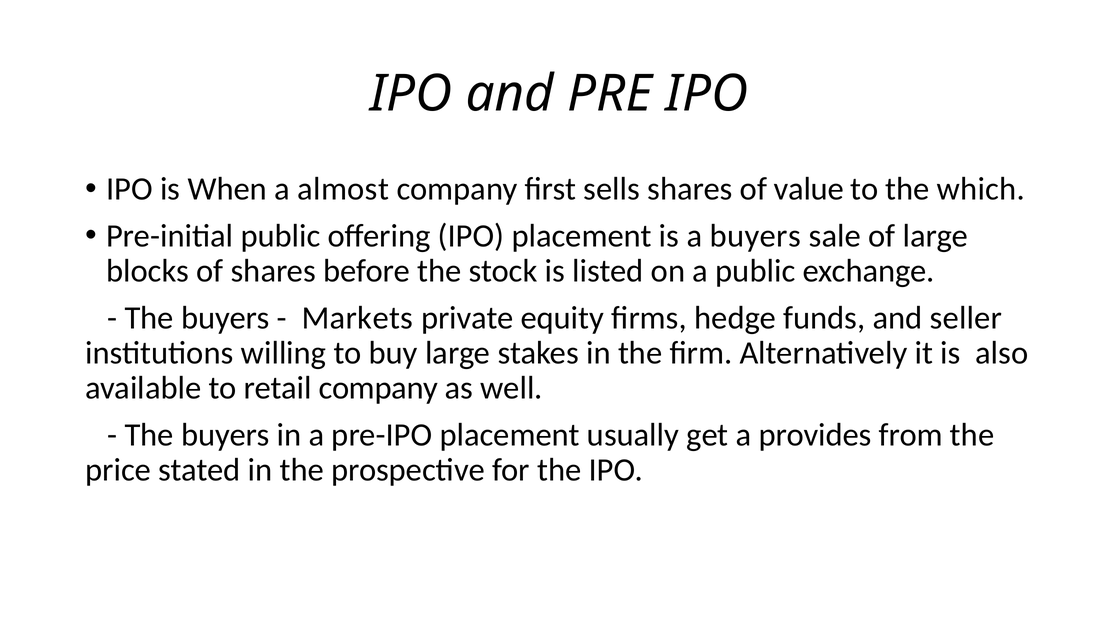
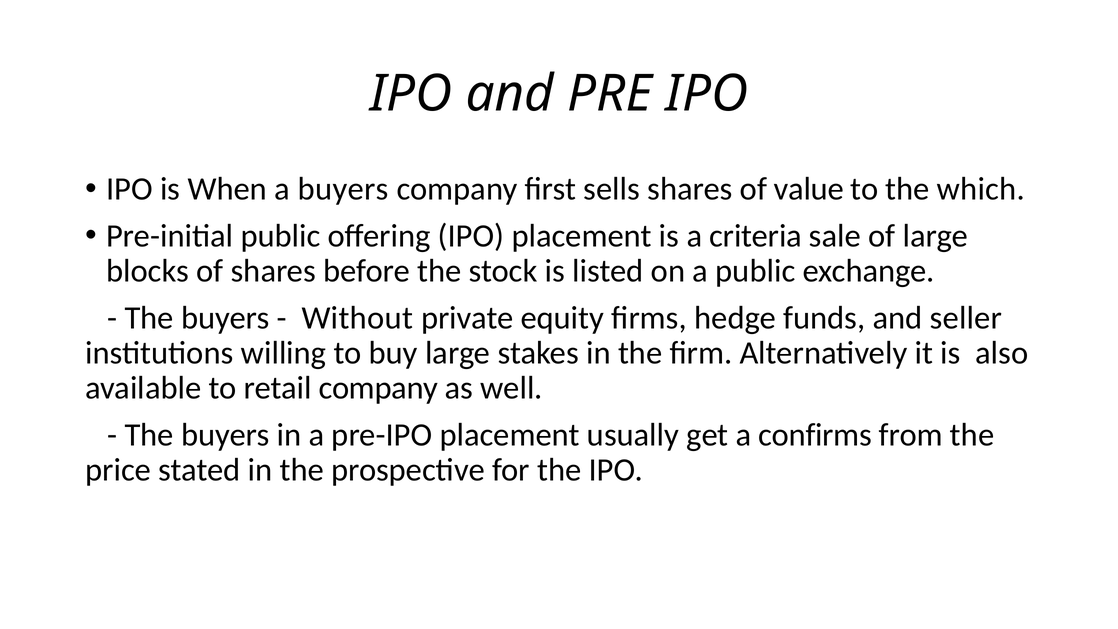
a almost: almost -> buyers
a buyers: buyers -> criteria
Markets: Markets -> Without
provides: provides -> confirms
